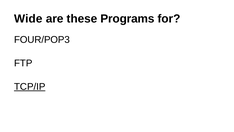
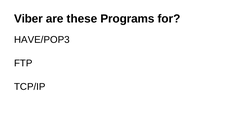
Wide: Wide -> Viber
FOUR/POP3: FOUR/POP3 -> HAVE/POP3
TCP/IP underline: present -> none
